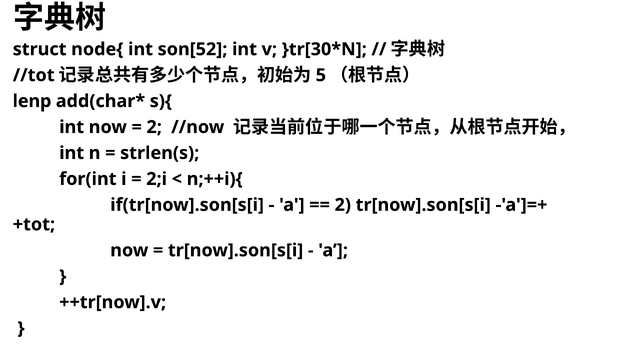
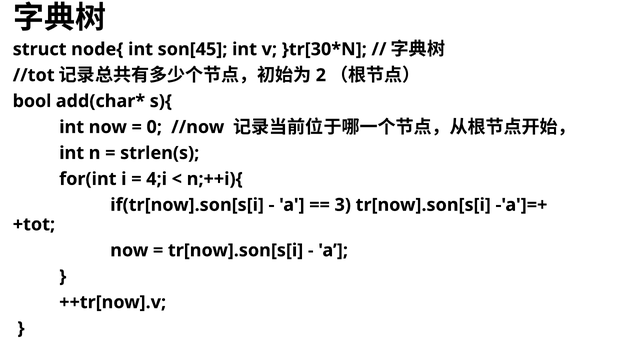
son[52: son[52 -> son[45
5: 5 -> 2
lenp: lenp -> bool
2 at (154, 127): 2 -> 0
2;i: 2;i -> 4;i
2 at (343, 205): 2 -> 3
